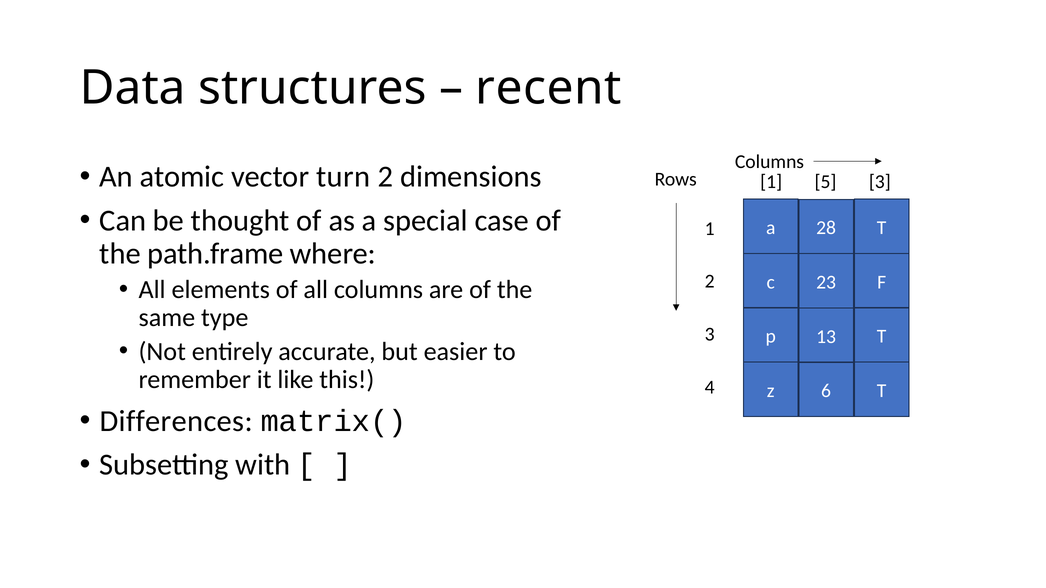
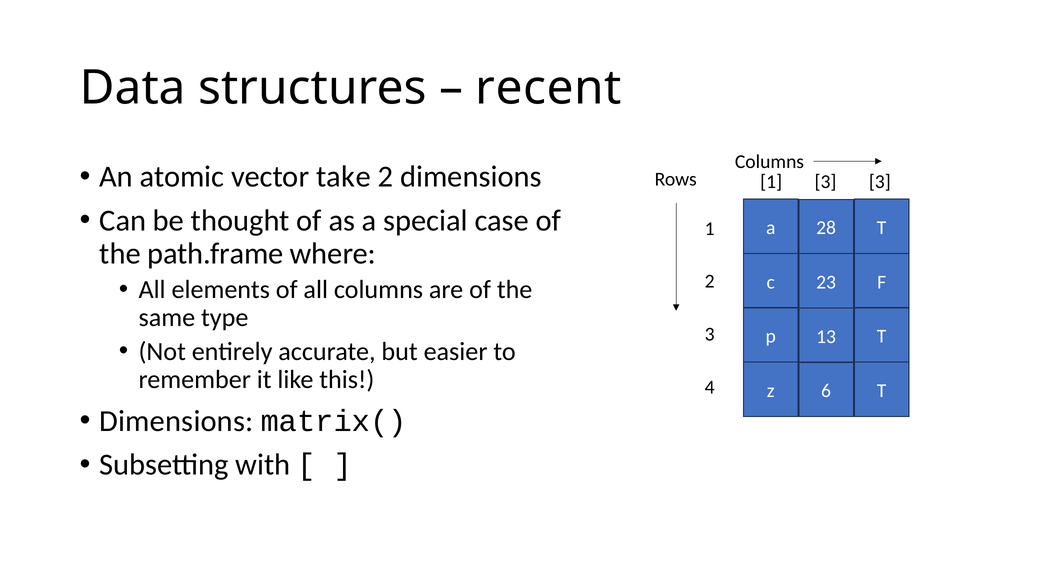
turn: turn -> take
1 5: 5 -> 3
Differences at (176, 421): Differences -> Dimensions
